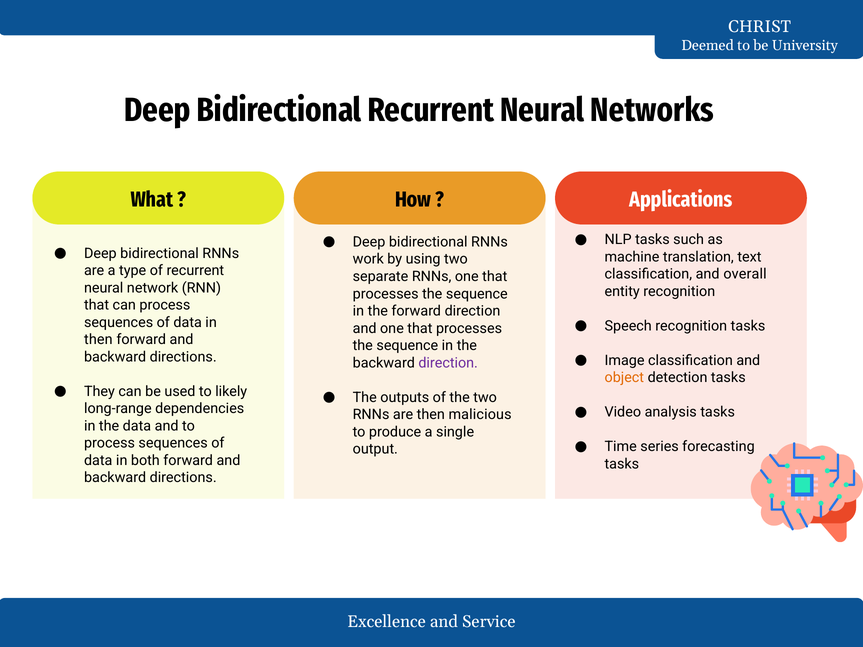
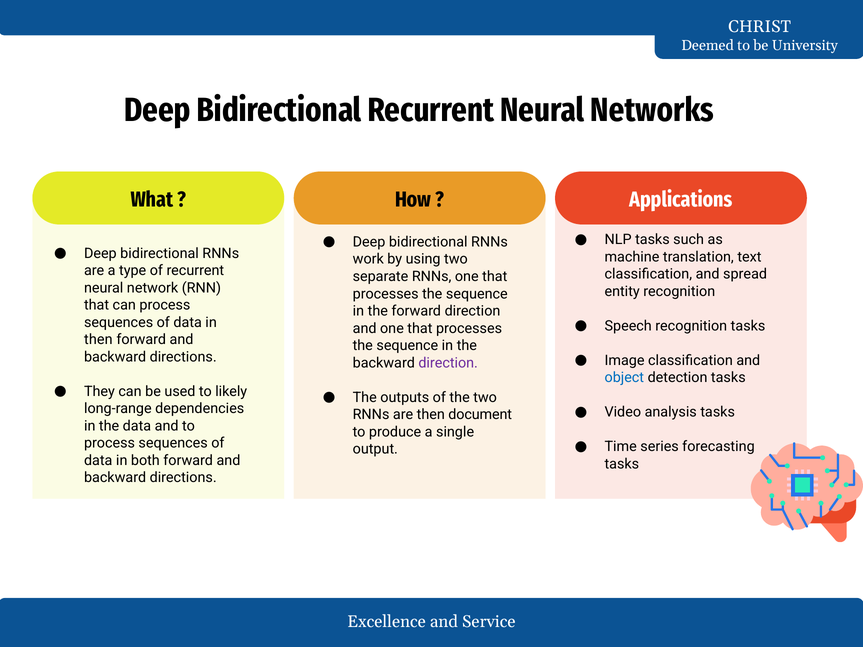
overall: overall -> spread
object colour: orange -> blue
malicious: malicious -> document
